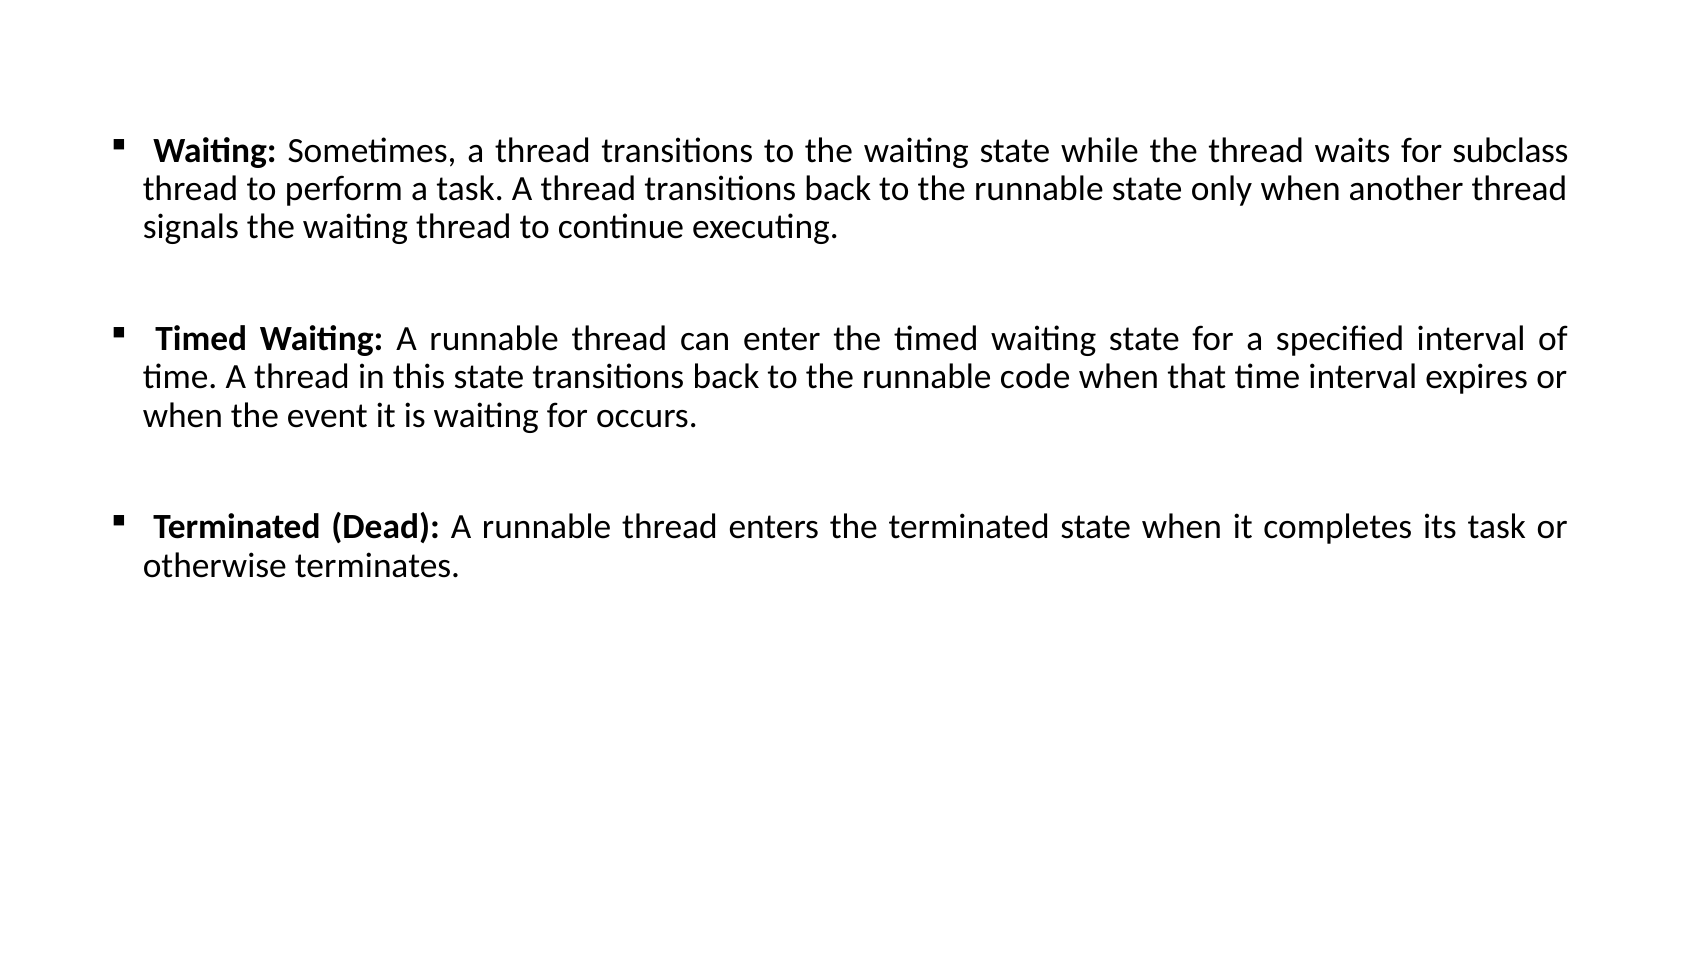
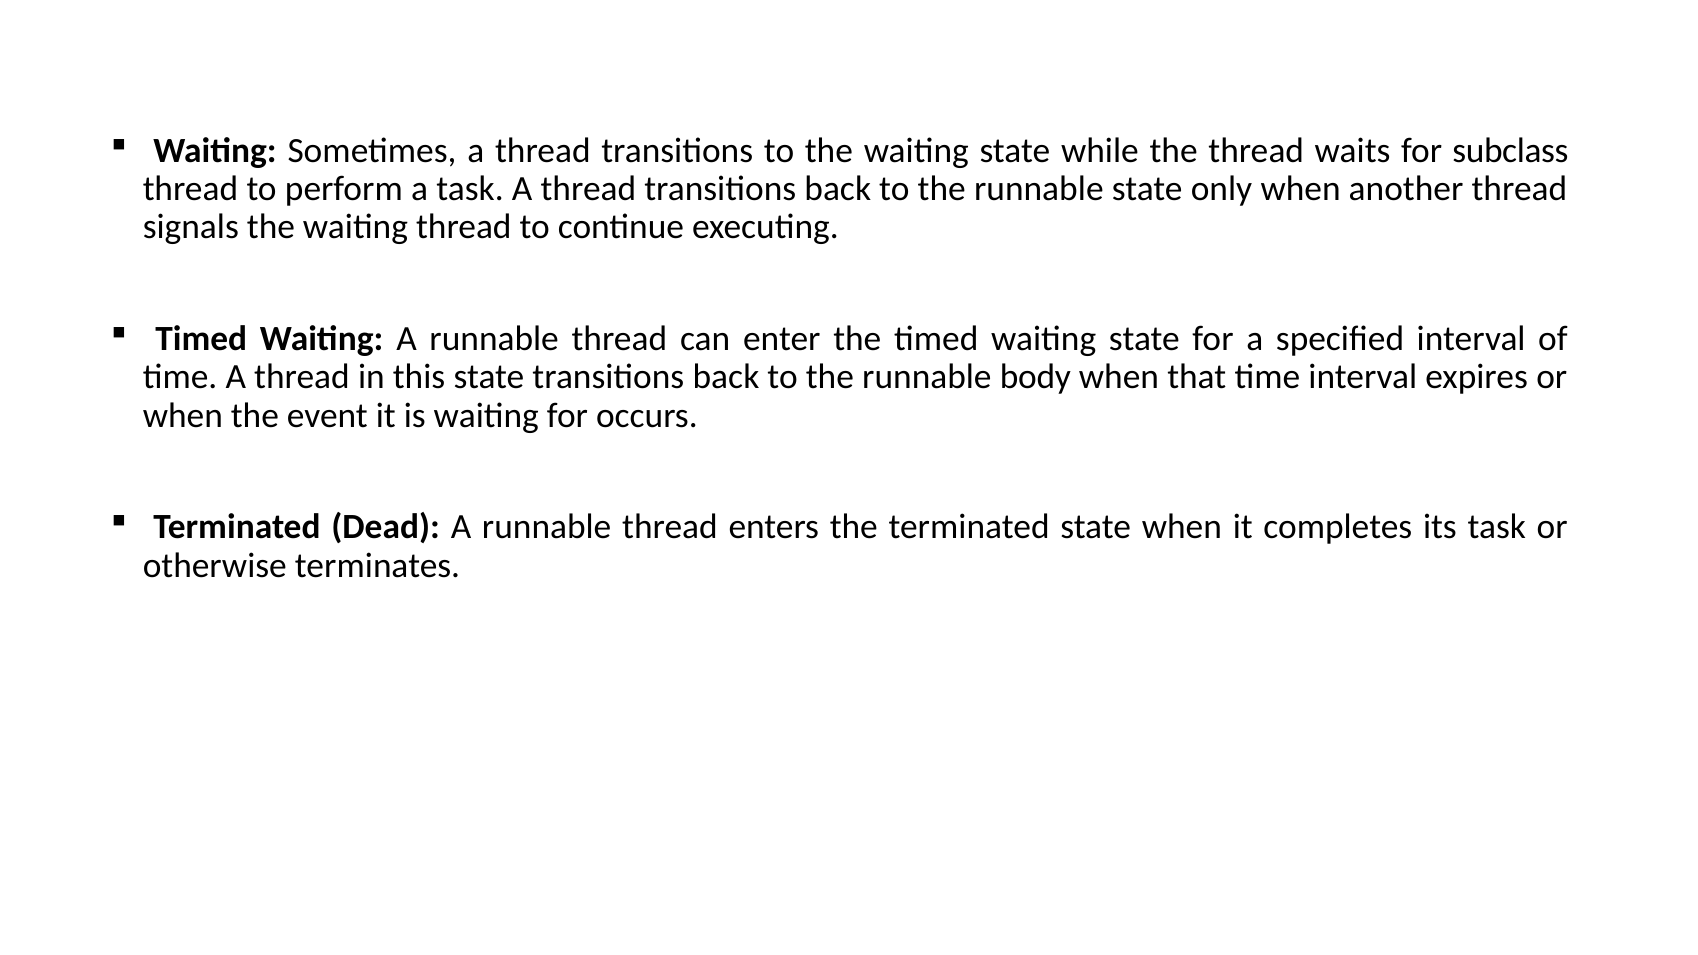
code: code -> body
